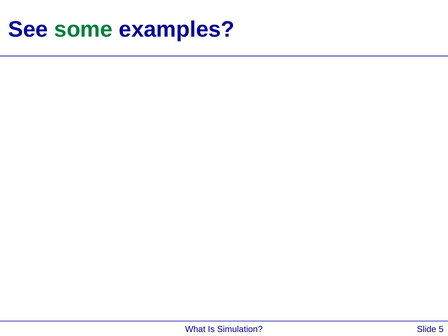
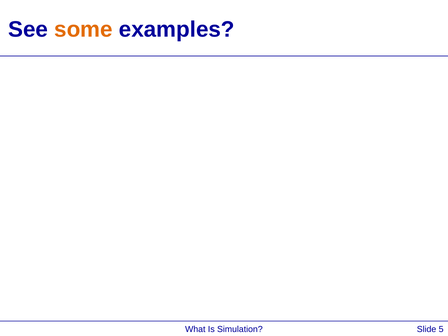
some colour: green -> orange
